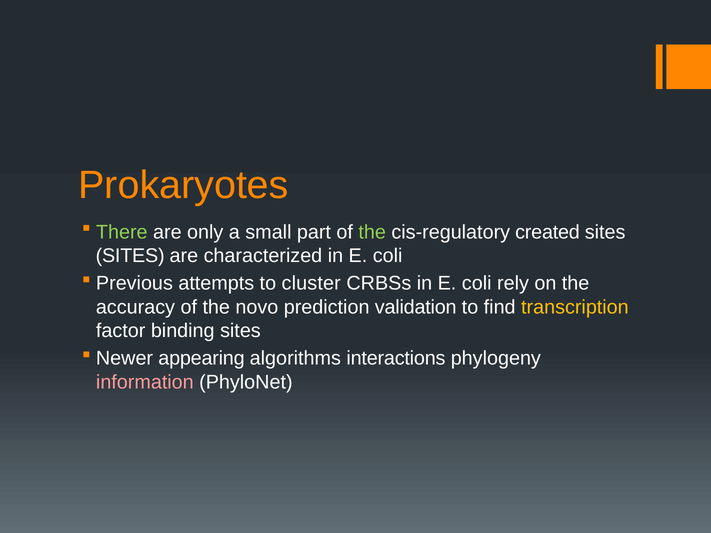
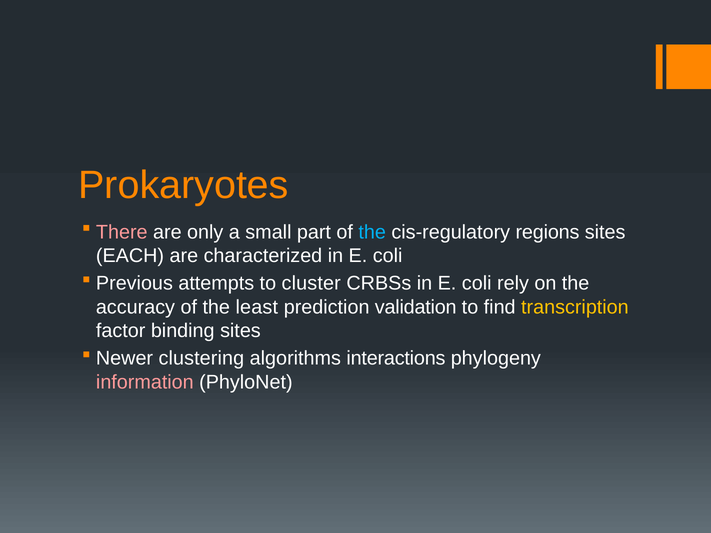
There colour: light green -> pink
the at (372, 232) colour: light green -> light blue
created: created -> regions
SITES at (130, 256): SITES -> EACH
novo: novo -> least
appearing: appearing -> clustering
